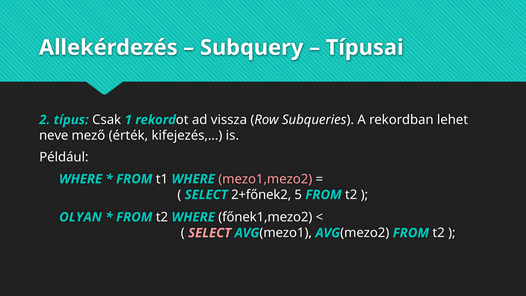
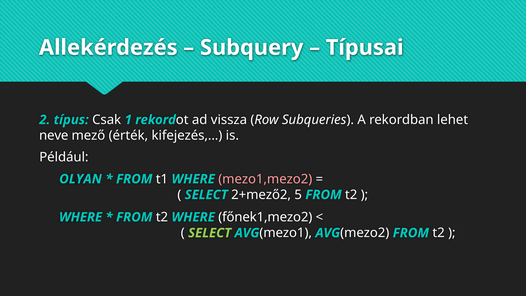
WHERE at (81, 179): WHERE -> OLYAN
2+főnek2: 2+főnek2 -> 2+mező2
OLYAN at (80, 217): OLYAN -> WHERE
SELECT at (210, 233) colour: pink -> light green
